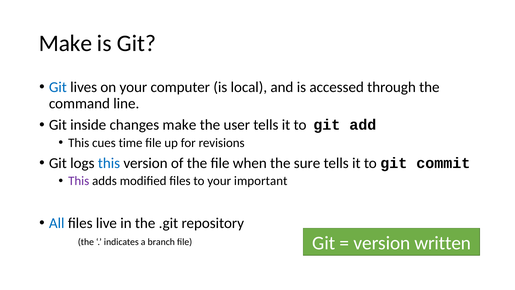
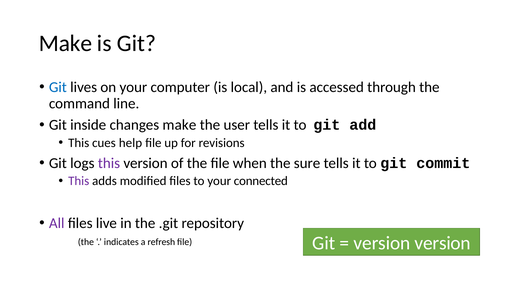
time: time -> help
this at (109, 163) colour: blue -> purple
important: important -> connected
All colour: blue -> purple
branch: branch -> refresh
version written: written -> version
